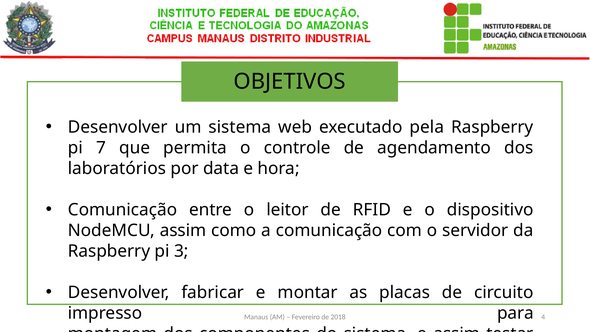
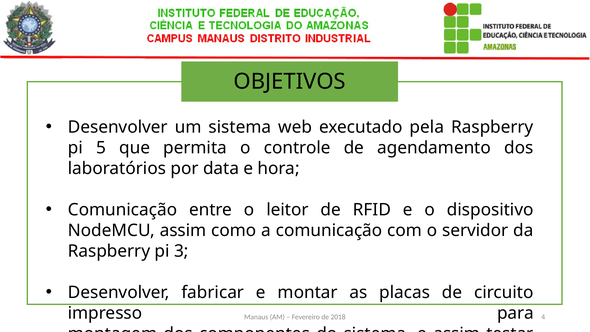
7: 7 -> 5
